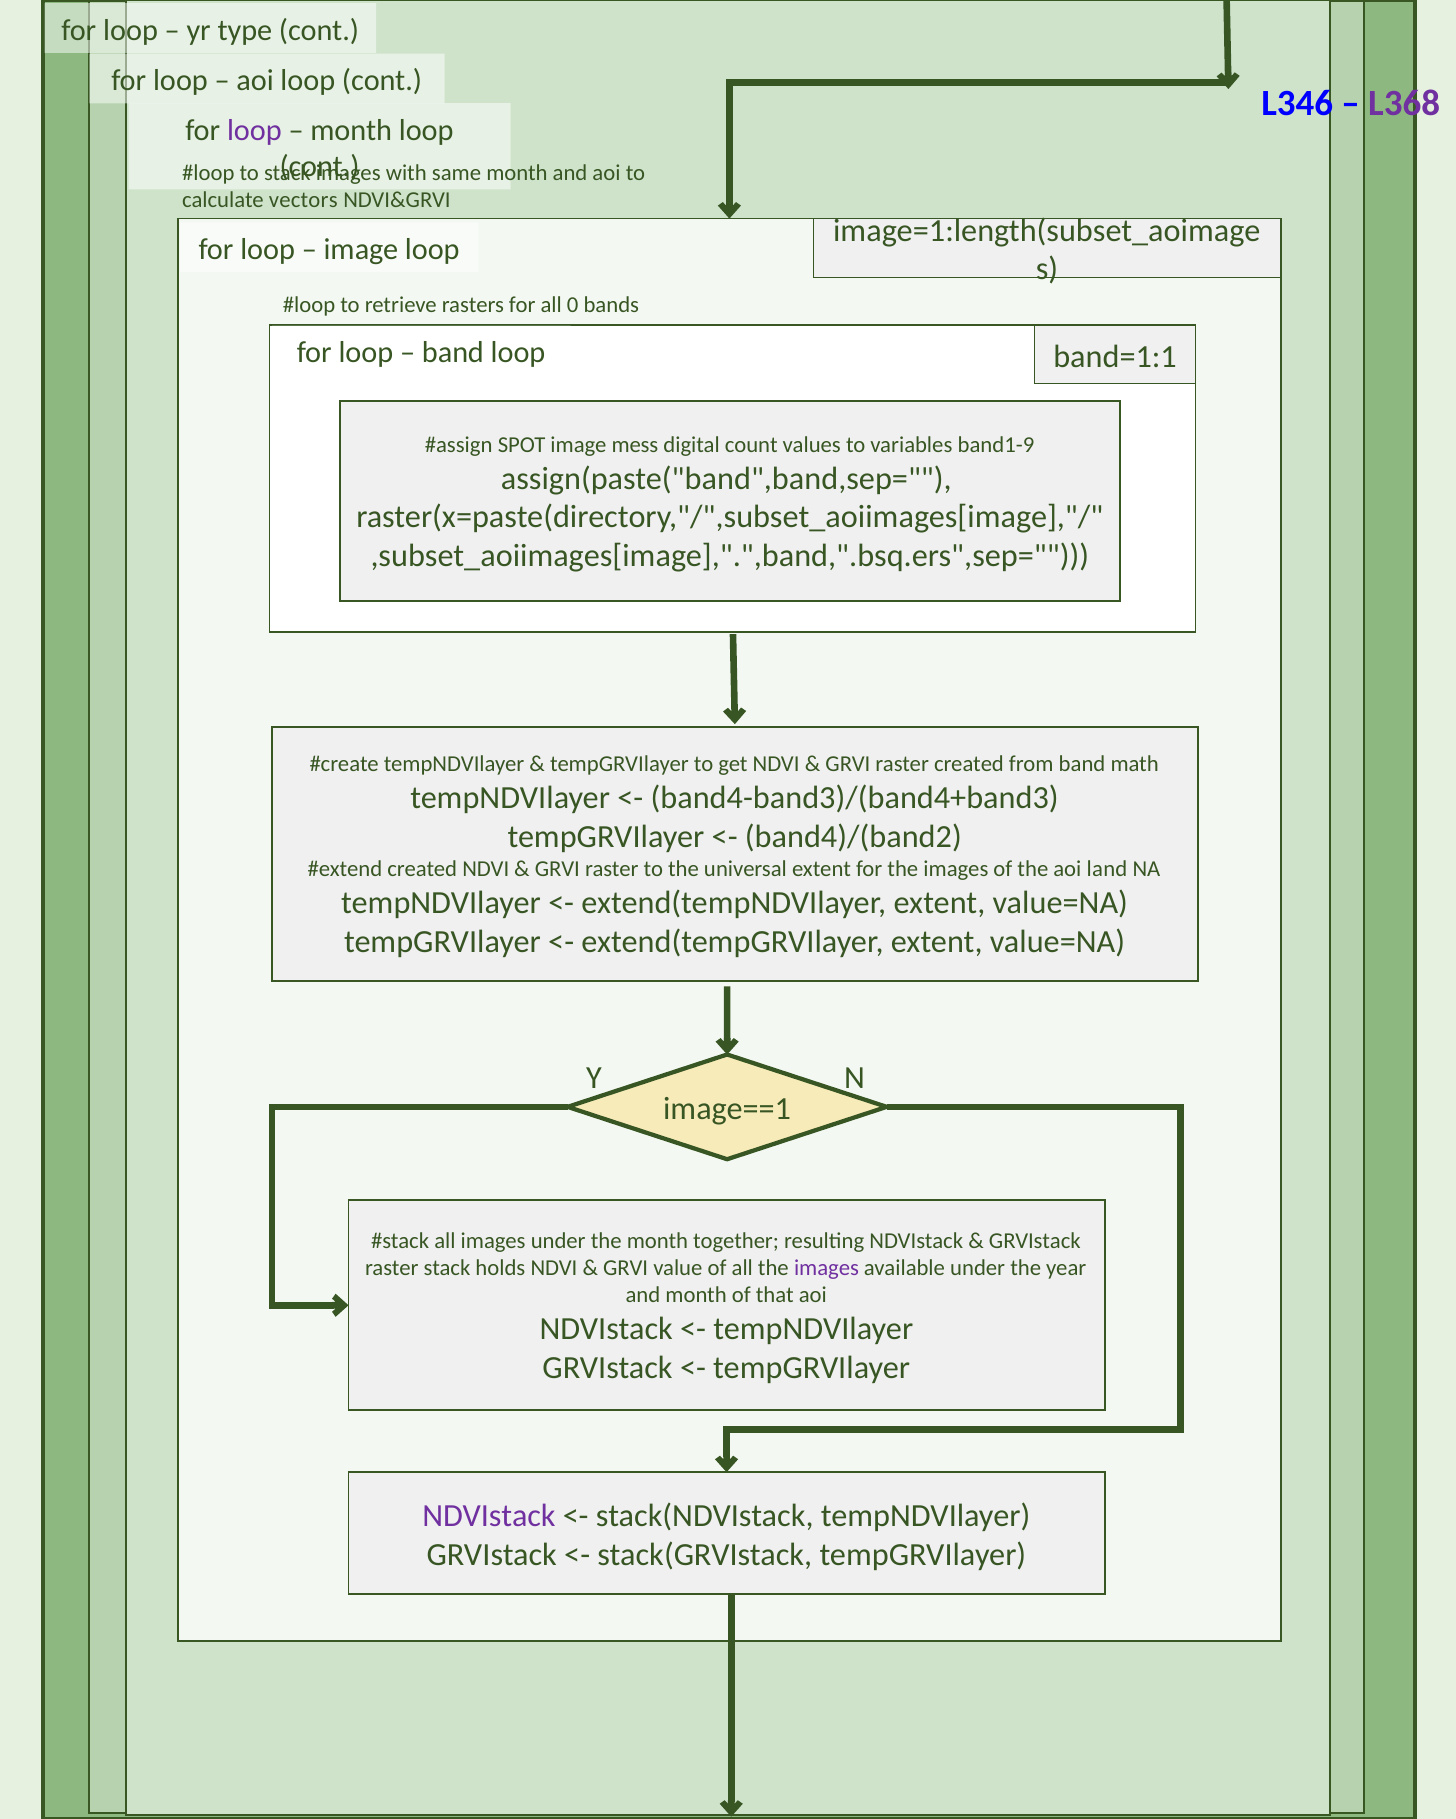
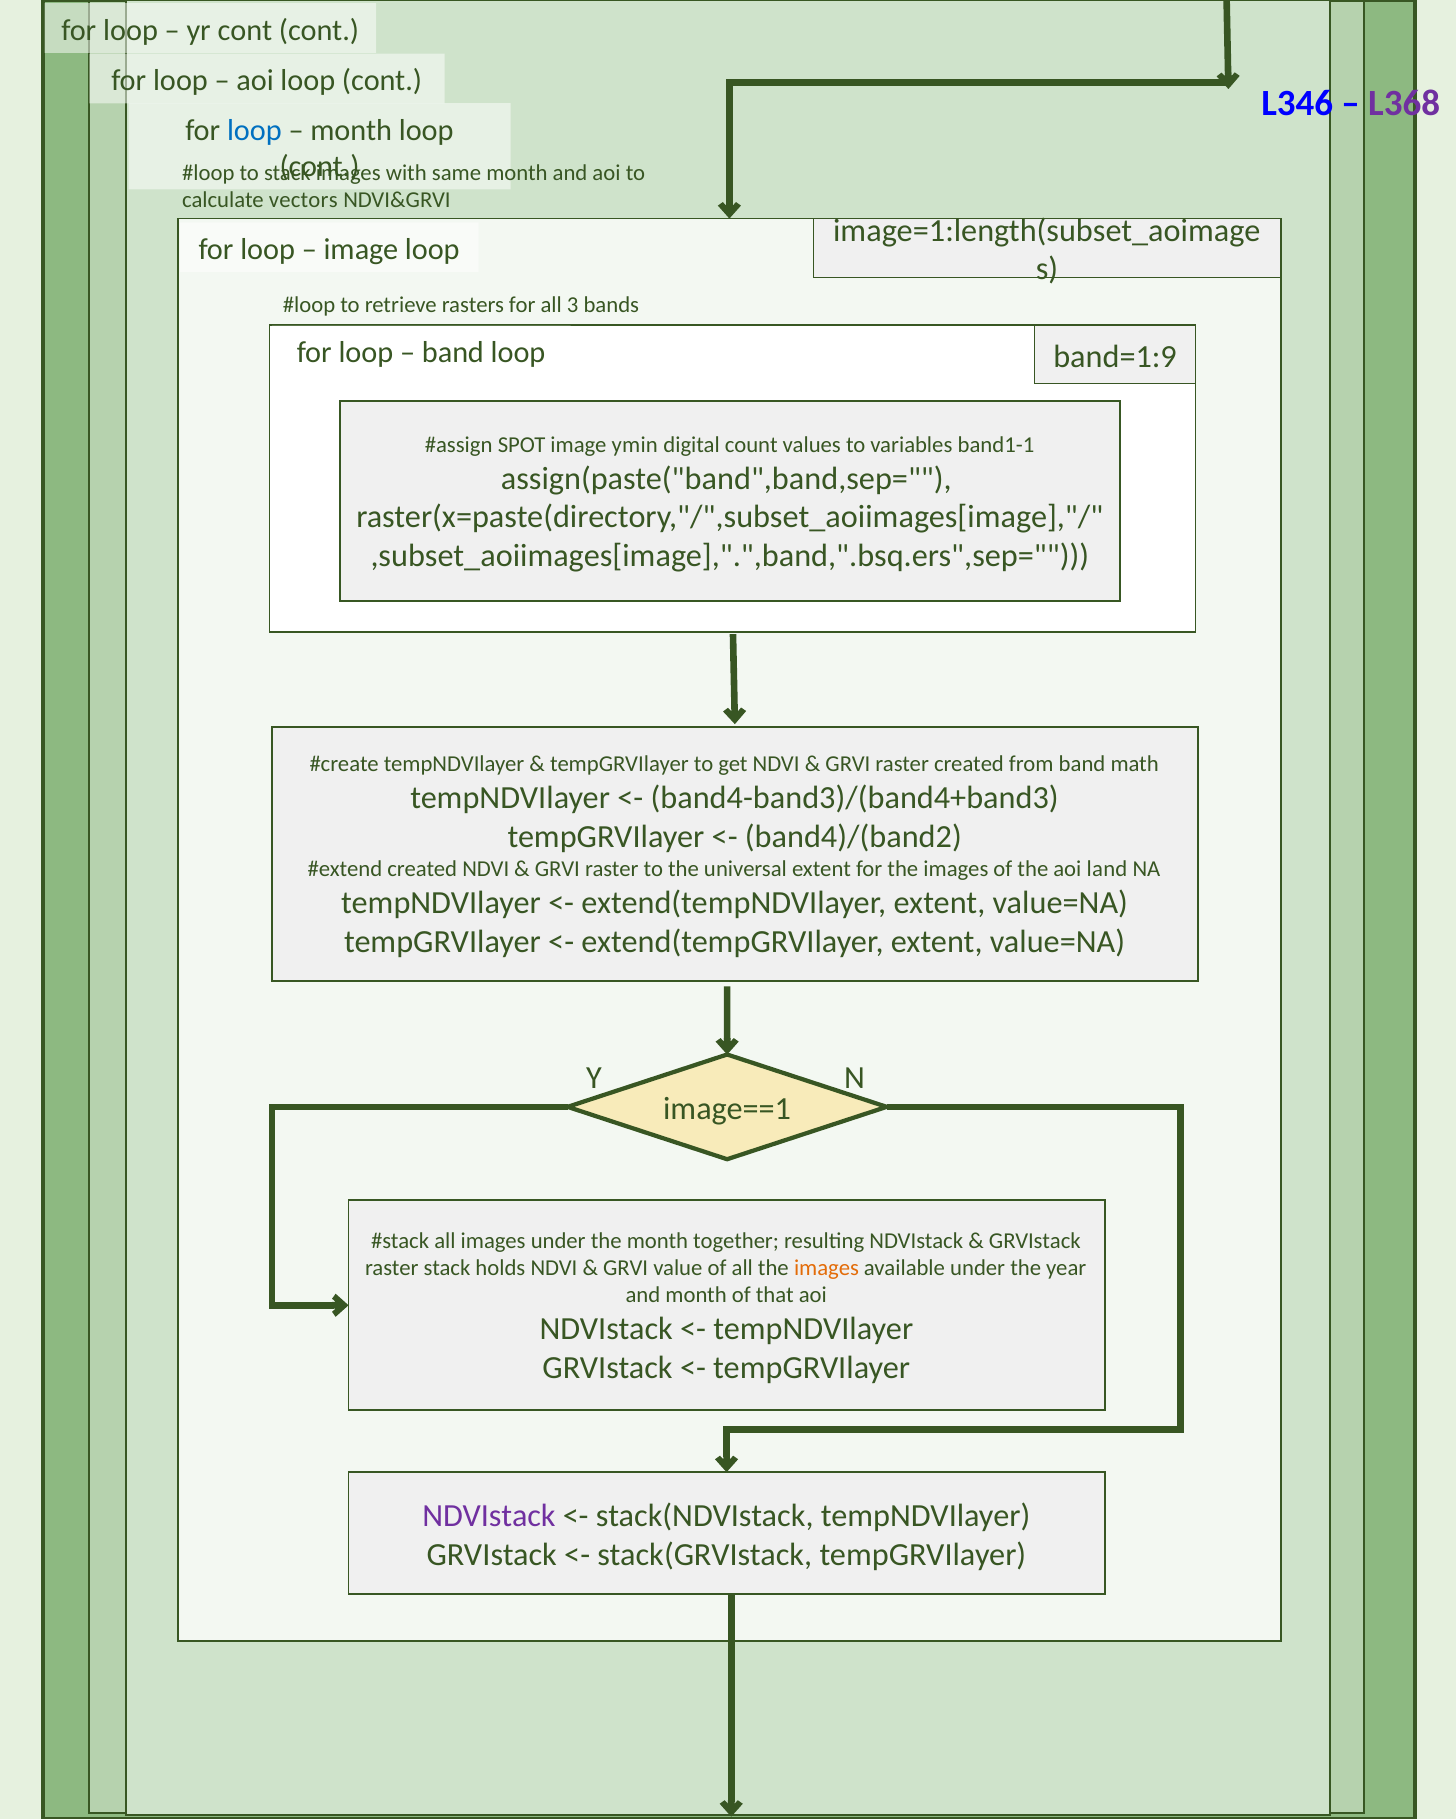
yr type: type -> cont
loop at (254, 130) colour: purple -> blue
0: 0 -> 3
band=1:1: band=1:1 -> band=1:9
mess: mess -> ymin
band1-9: band1-9 -> band1-1
images at (827, 1268) colour: purple -> orange
